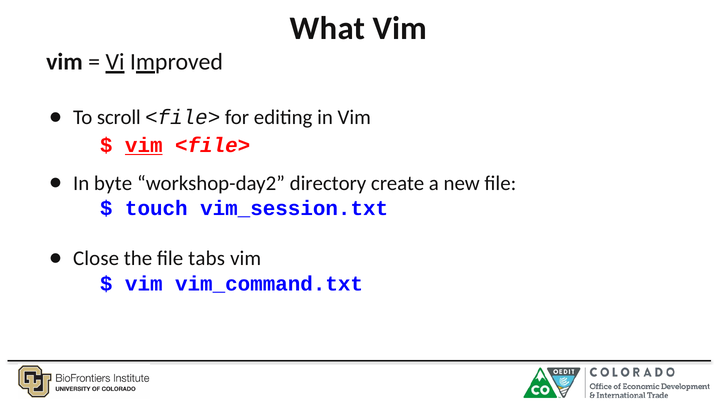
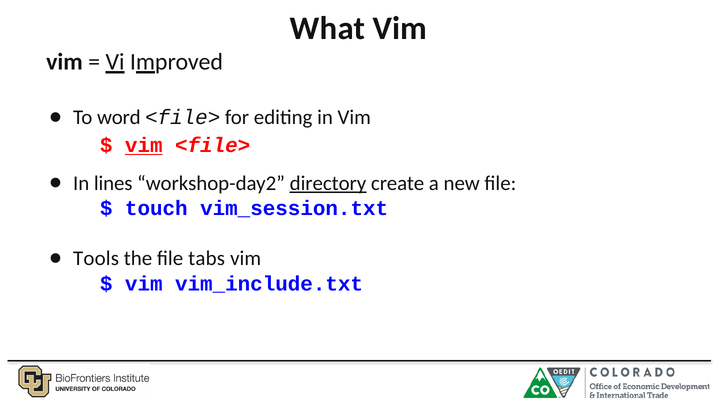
scroll: scroll -> word
byte: byte -> lines
directory underline: none -> present
Close: Close -> Tools
vim_command.txt: vim_command.txt -> vim_include.txt
